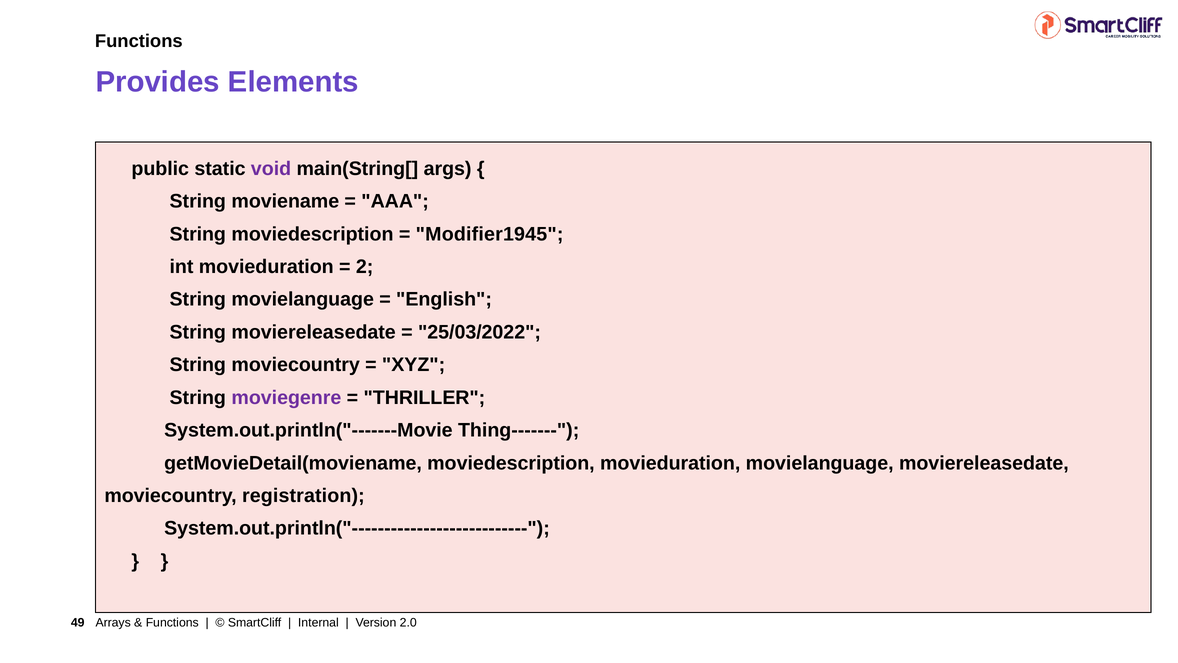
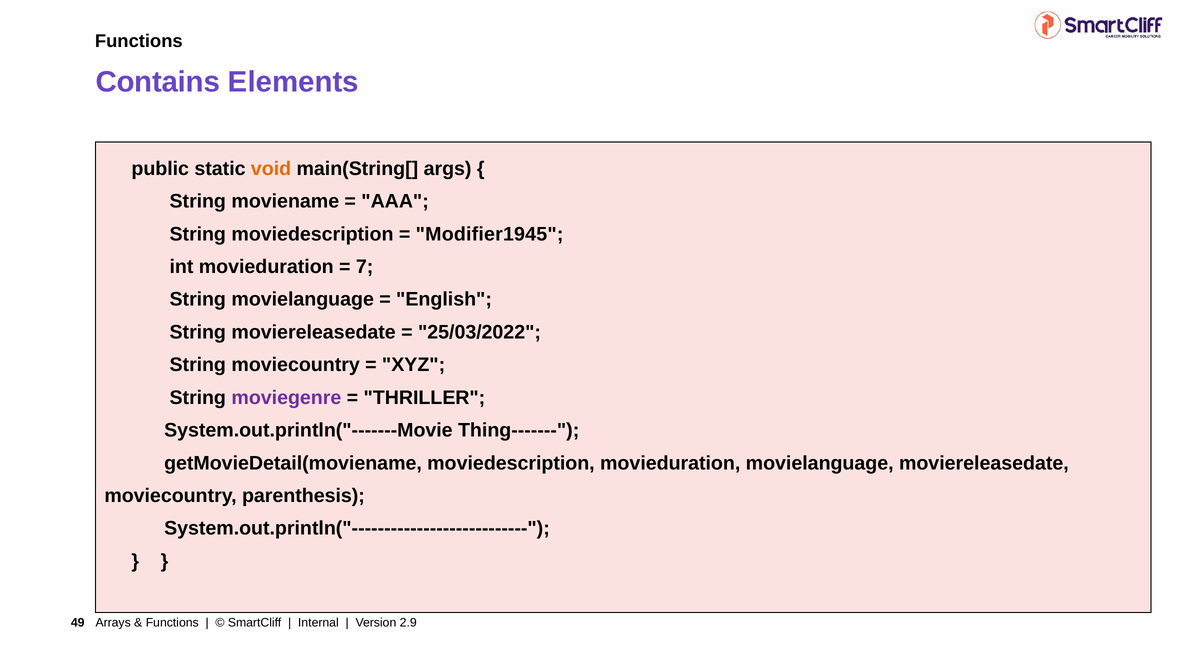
Provides: Provides -> Contains
void colour: purple -> orange
2: 2 -> 7
registration: registration -> parenthesis
2.0: 2.0 -> 2.9
